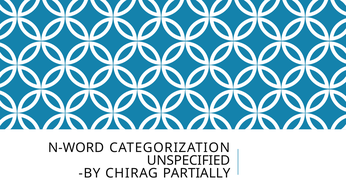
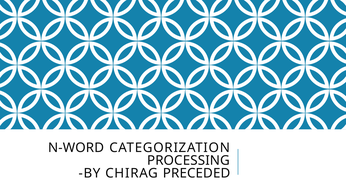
UNSPECIFIED: UNSPECIFIED -> PROCESSING
PARTIALLY: PARTIALLY -> PRECEDED
